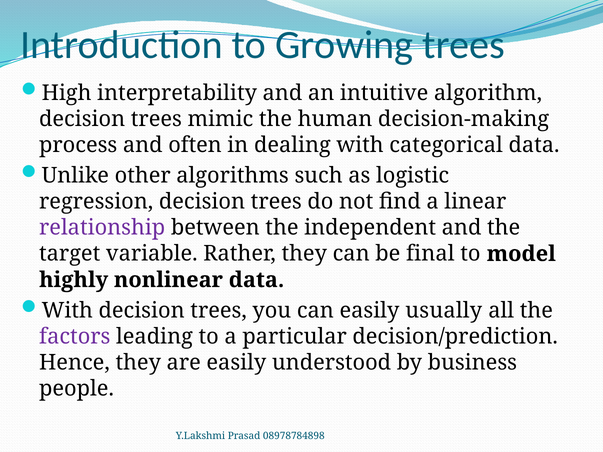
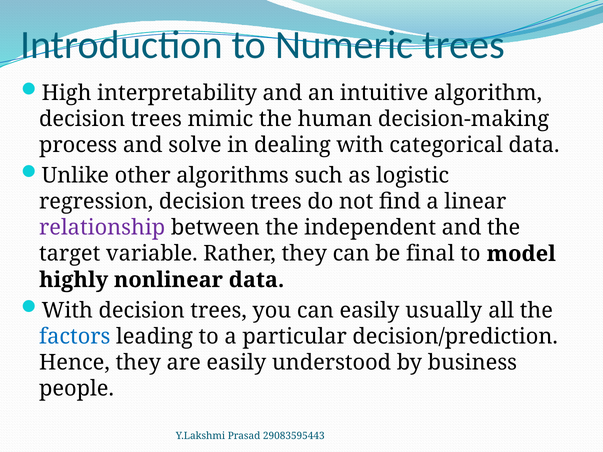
Growing: Growing -> Numeric
often: often -> solve
factors colour: purple -> blue
08978784898: 08978784898 -> 29083595443
